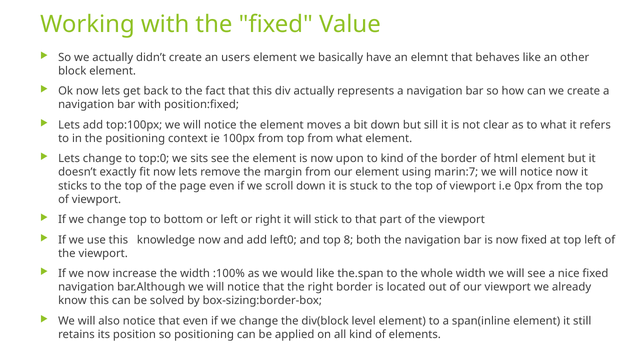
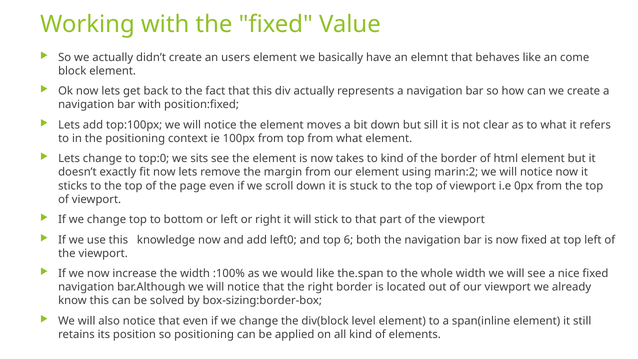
other: other -> come
upon: upon -> takes
marin:7: marin:7 -> marin:2
8: 8 -> 6
